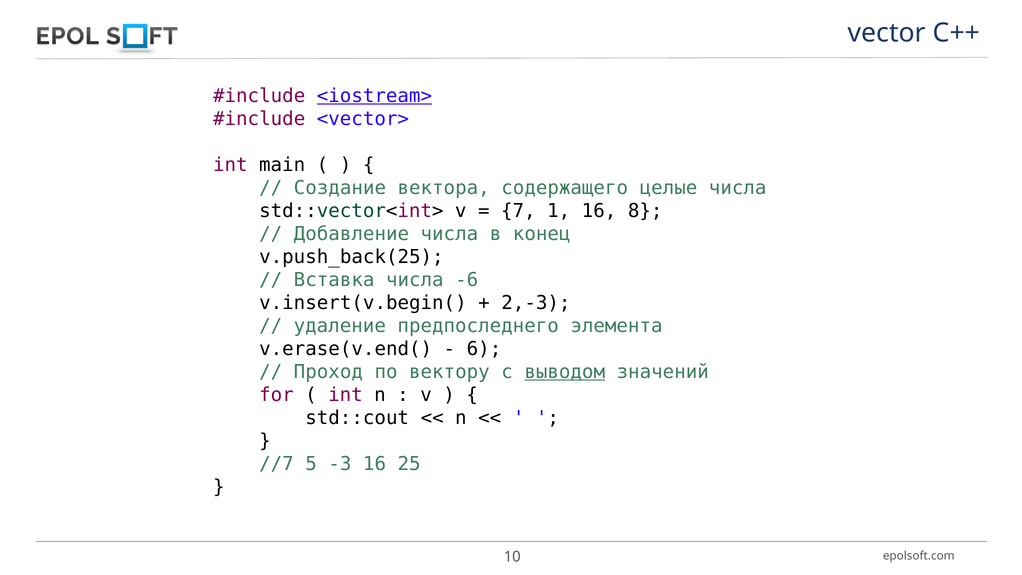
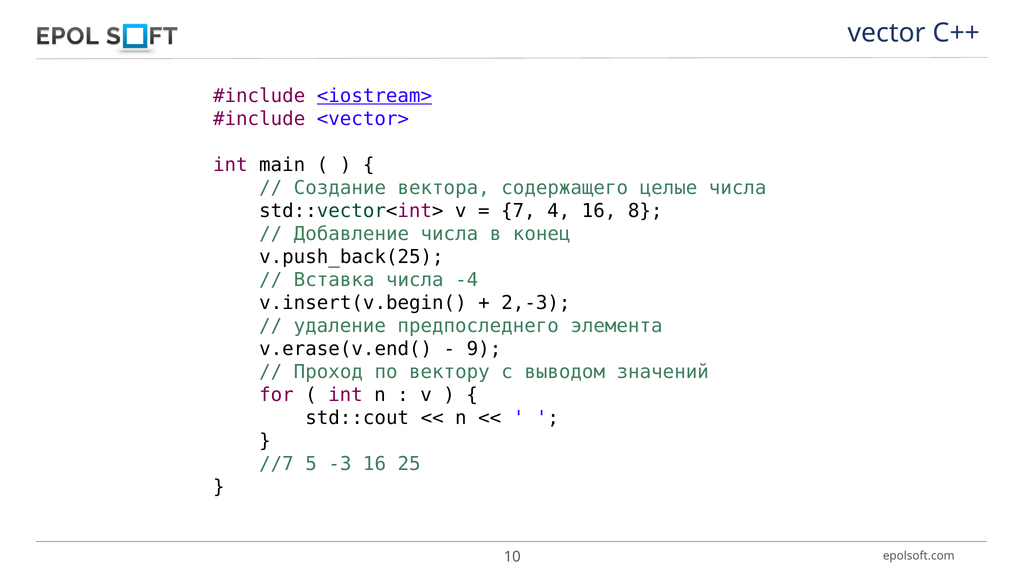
1: 1 -> 4
-6: -6 -> -4
6: 6 -> 9
выводом underline: present -> none
